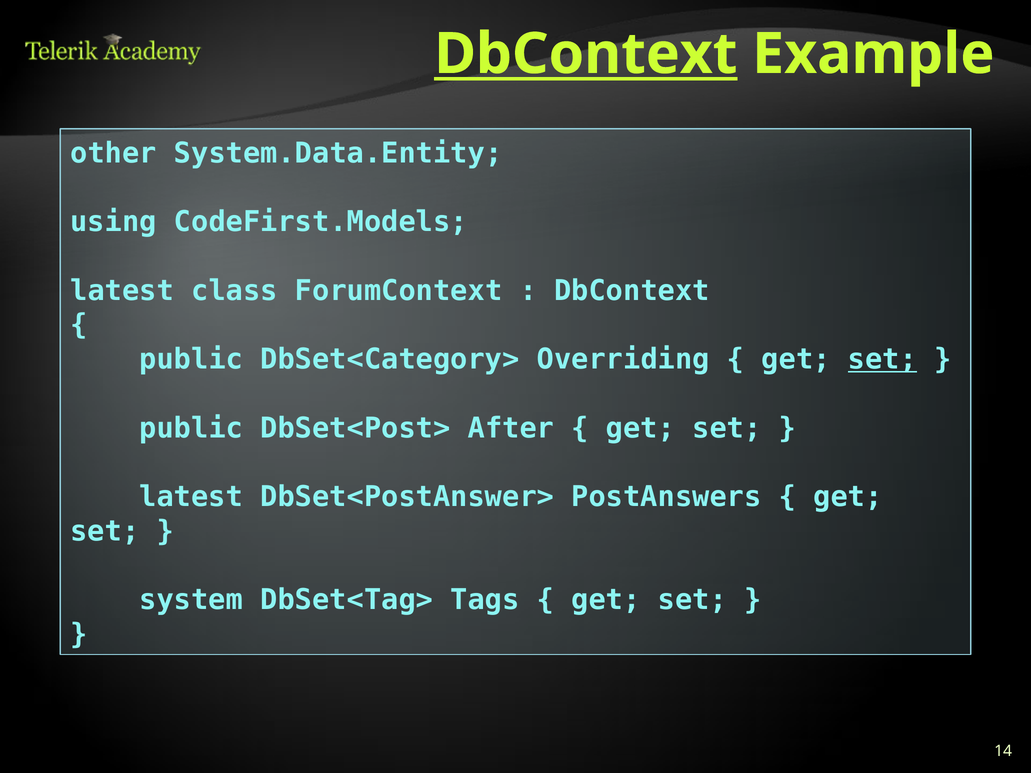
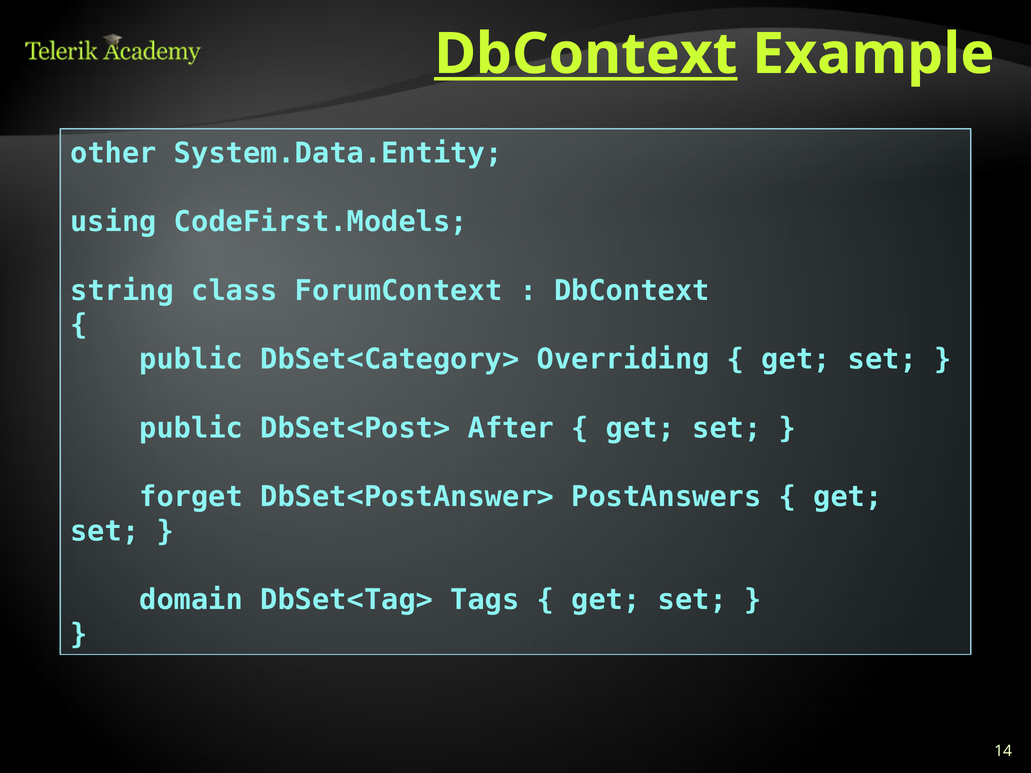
latest at (122, 291): latest -> string
set at (882, 359) underline: present -> none
latest at (191, 497): latest -> forget
system: system -> domain
